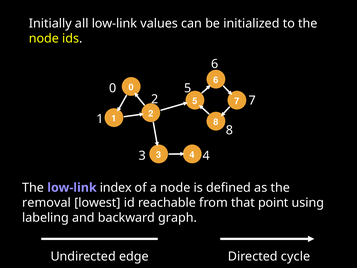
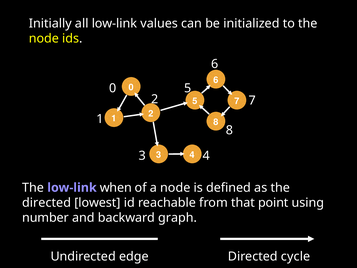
index: index -> when
removal at (47, 203): removal -> directed
labeling: labeling -> number
